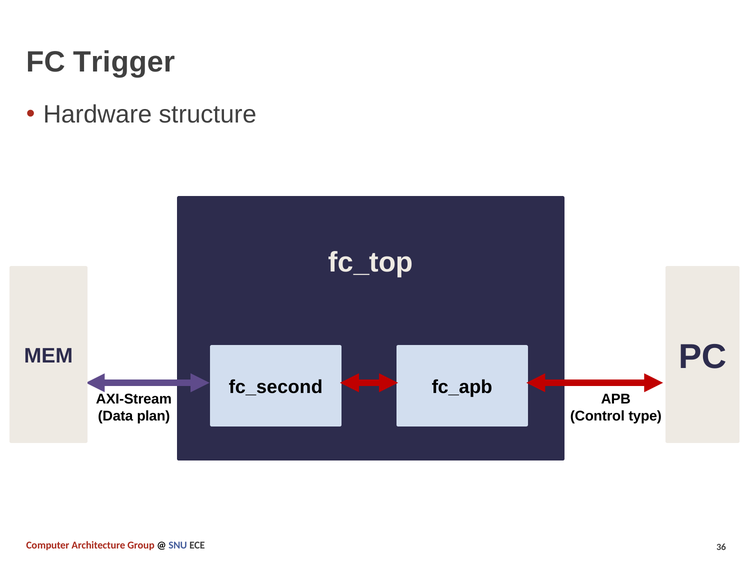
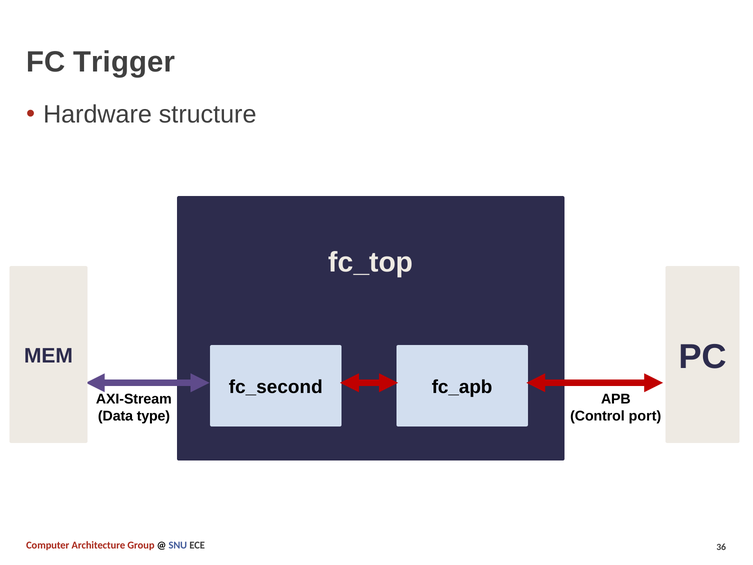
plan: plan -> type
type: type -> port
